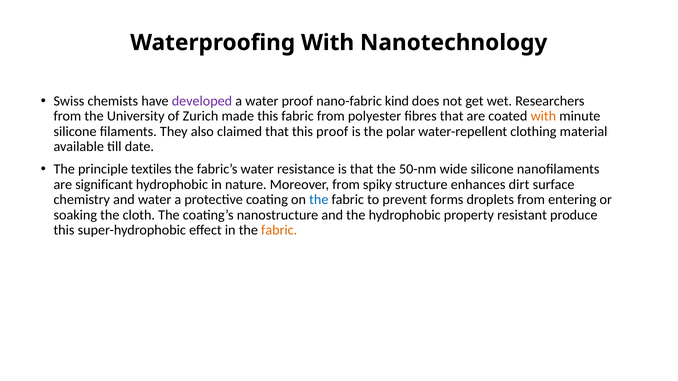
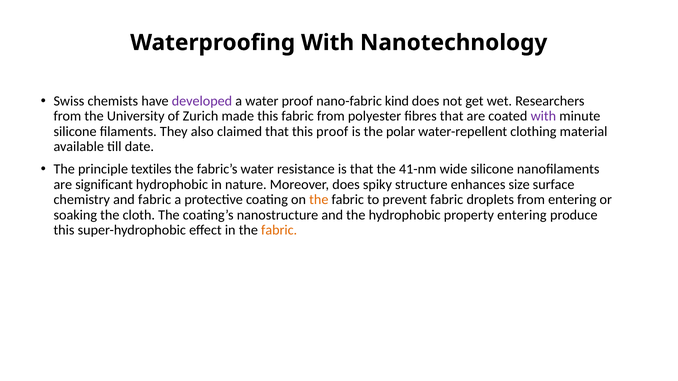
with at (543, 116) colour: orange -> purple
50-nm: 50-nm -> 41-nm
Moreover from: from -> does
dirt: dirt -> size
and water: water -> fabric
the at (319, 200) colour: blue -> orange
prevent forms: forms -> fabric
property resistant: resistant -> entering
